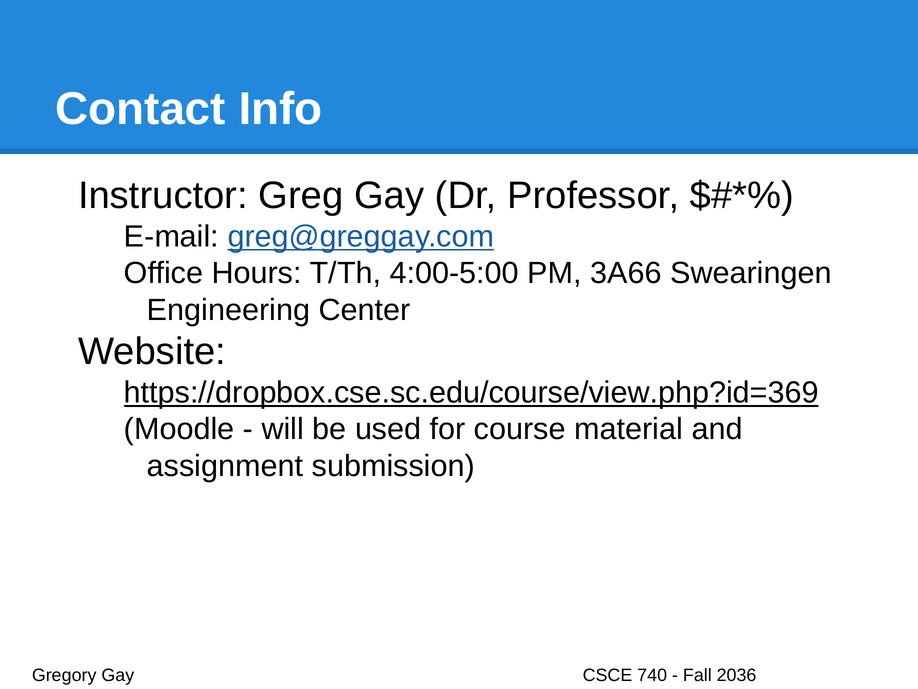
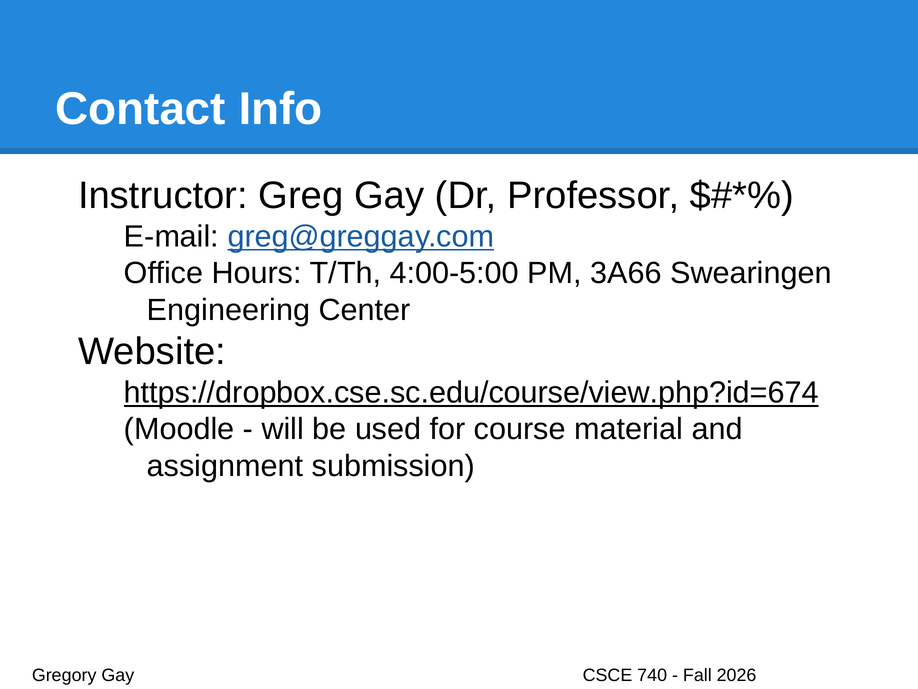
https://dropbox.cse.sc.edu/course/view.php?id=369: https://dropbox.cse.sc.edu/course/view.php?id=369 -> https://dropbox.cse.sc.edu/course/view.php?id=674
2036: 2036 -> 2026
